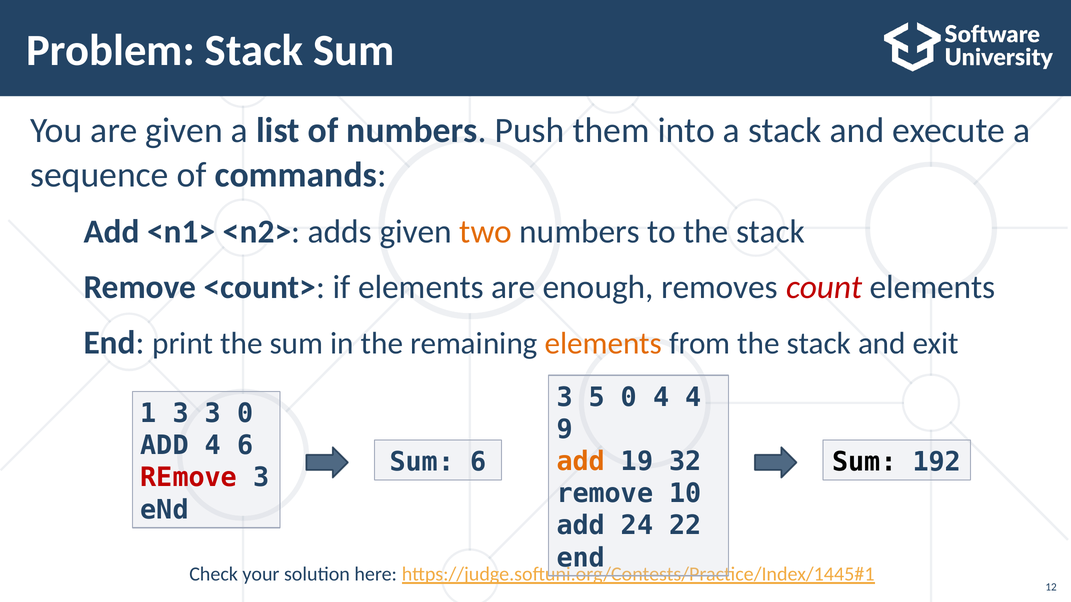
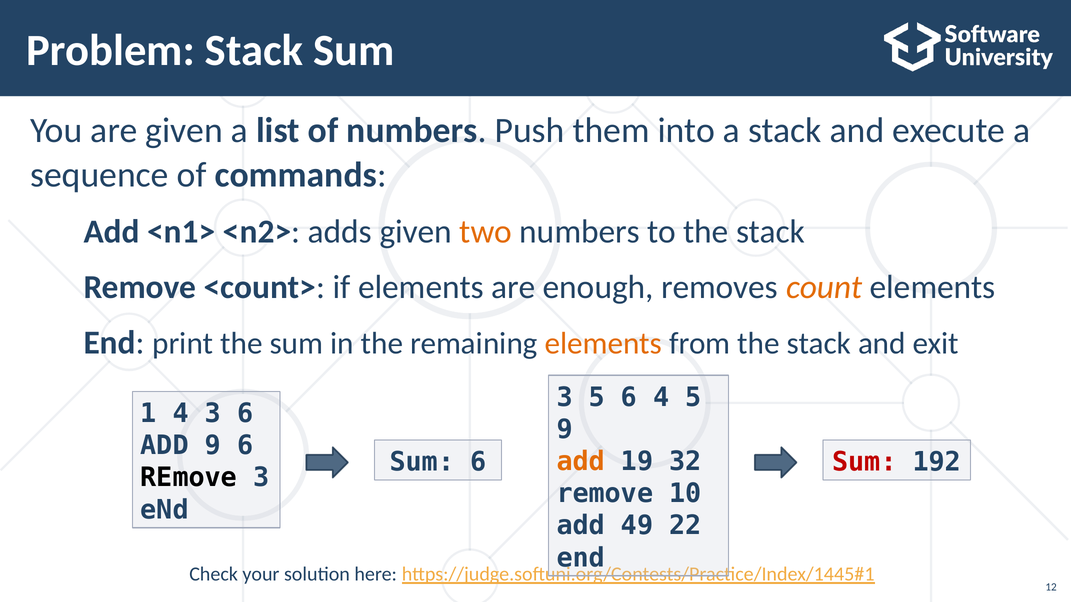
count colour: red -> orange
5 0: 0 -> 6
4 4: 4 -> 5
1 3: 3 -> 4
3 0: 0 -> 6
ADD 4: 4 -> 9
Sum at (864, 462) colour: black -> red
REmove at (189, 478) colour: red -> black
24: 24 -> 49
